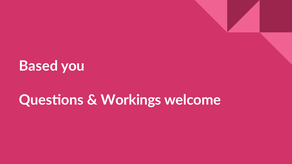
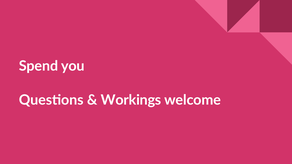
Based: Based -> Spend
